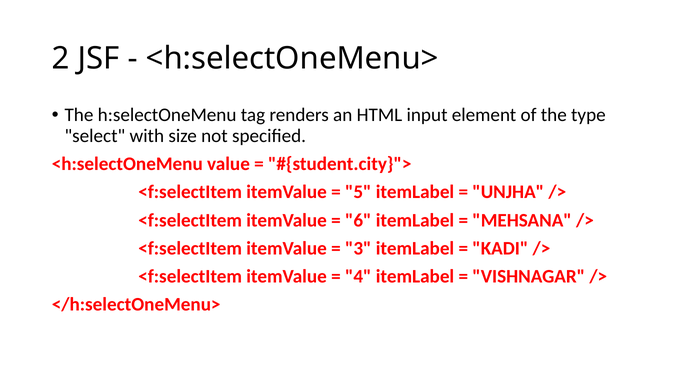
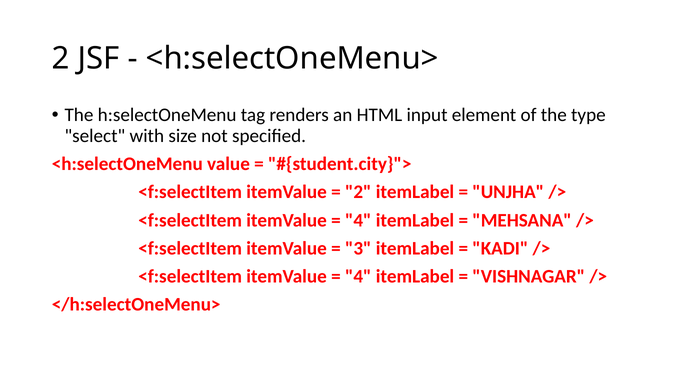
5 at (358, 192): 5 -> 2
6 at (358, 220): 6 -> 4
